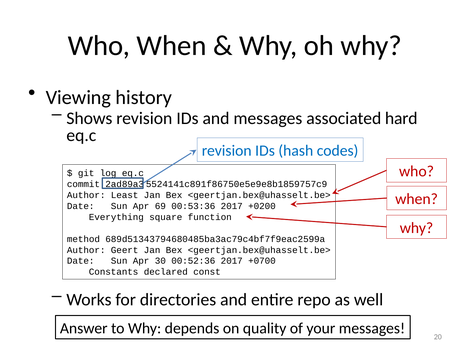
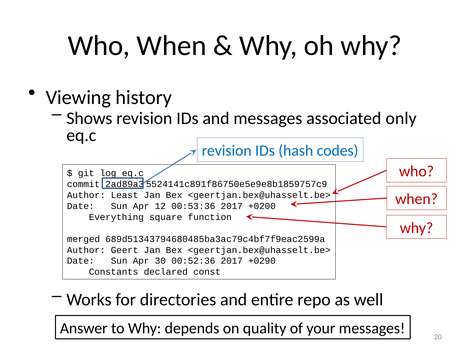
hard: hard -> only
69: 69 -> 12
method: method -> merged
+0700: +0700 -> +0290
